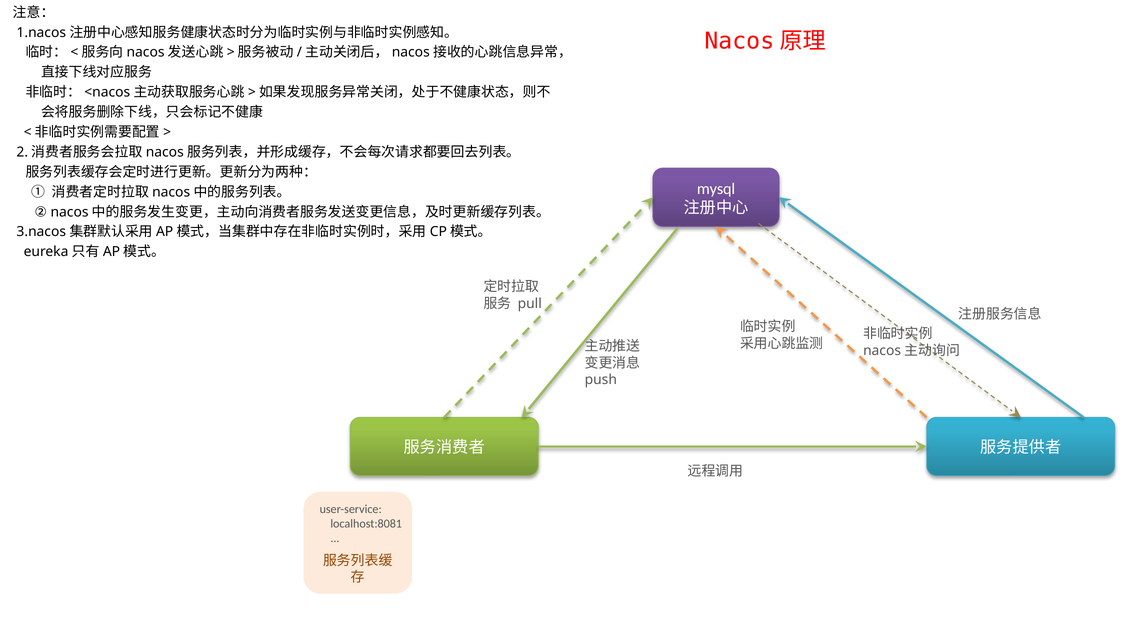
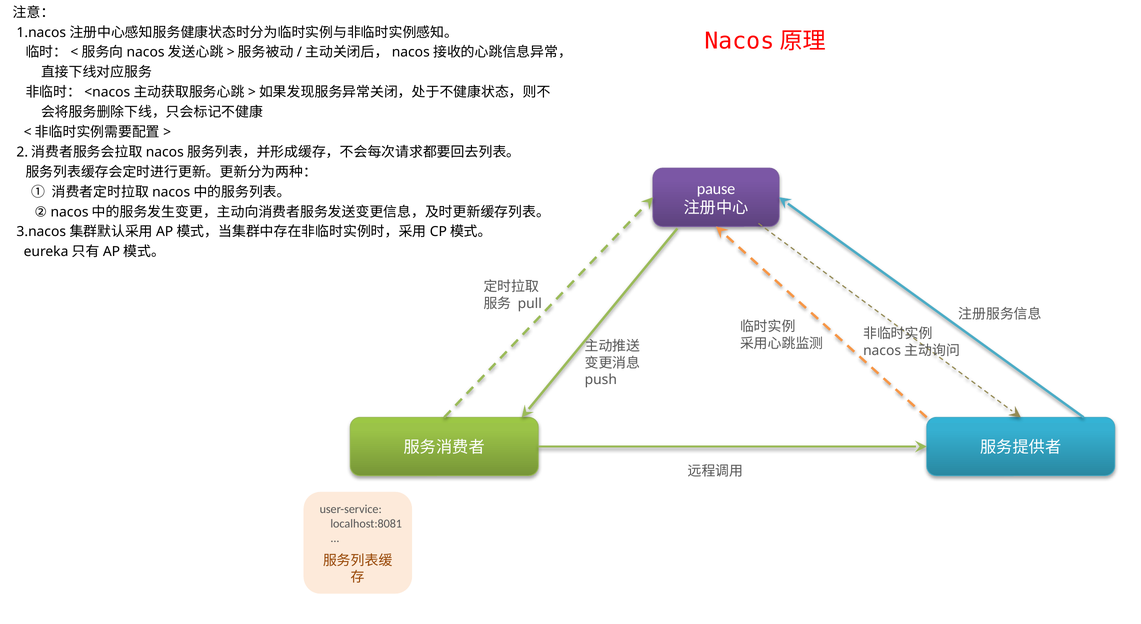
mysql: mysql -> pause
